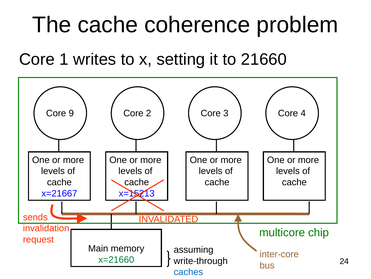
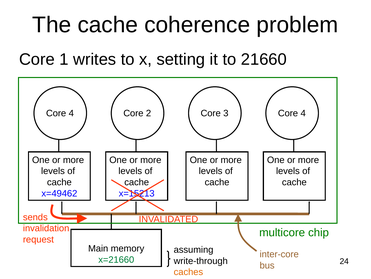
9 at (71, 113): 9 -> 4
x=21667: x=21667 -> x=49462
caches colour: blue -> orange
